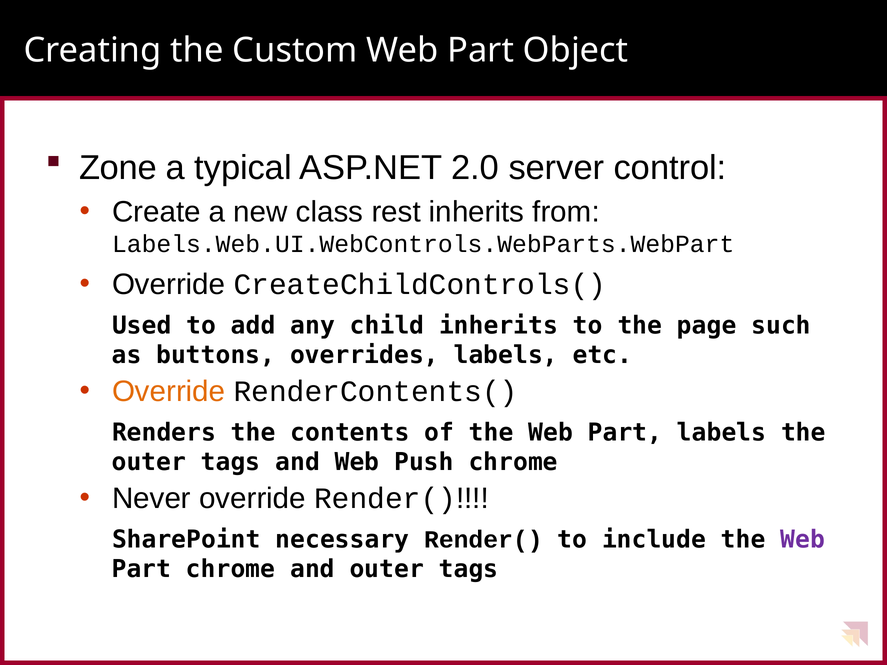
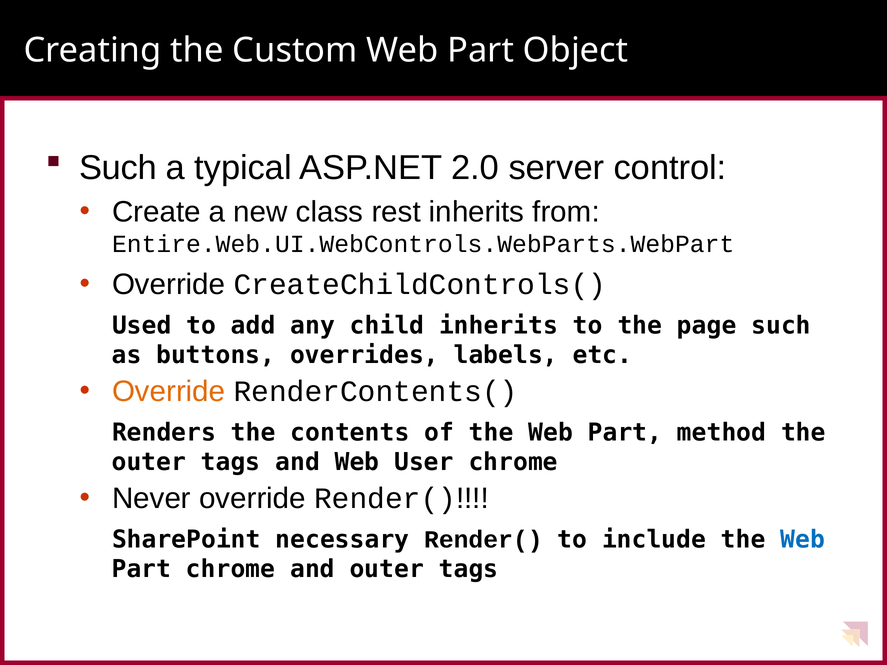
Zone at (118, 168): Zone -> Such
Labels.Web.UI.WebControls.WebParts.WebPart: Labels.Web.UI.WebControls.WebParts.WebPart -> Entire.Web.UI.WebControls.WebParts.WebPart
Part labels: labels -> method
Push: Push -> User
Web at (803, 540) colour: purple -> blue
